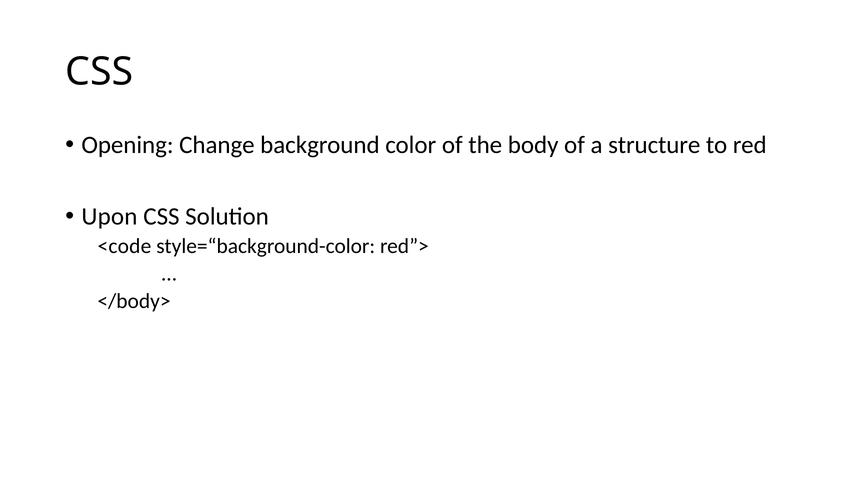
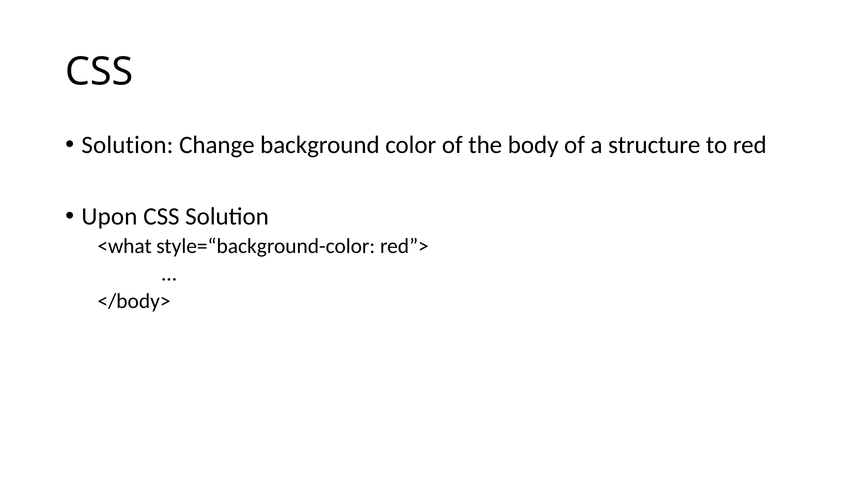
Opening at (127, 145): Opening -> Solution
<code: <code -> <what
